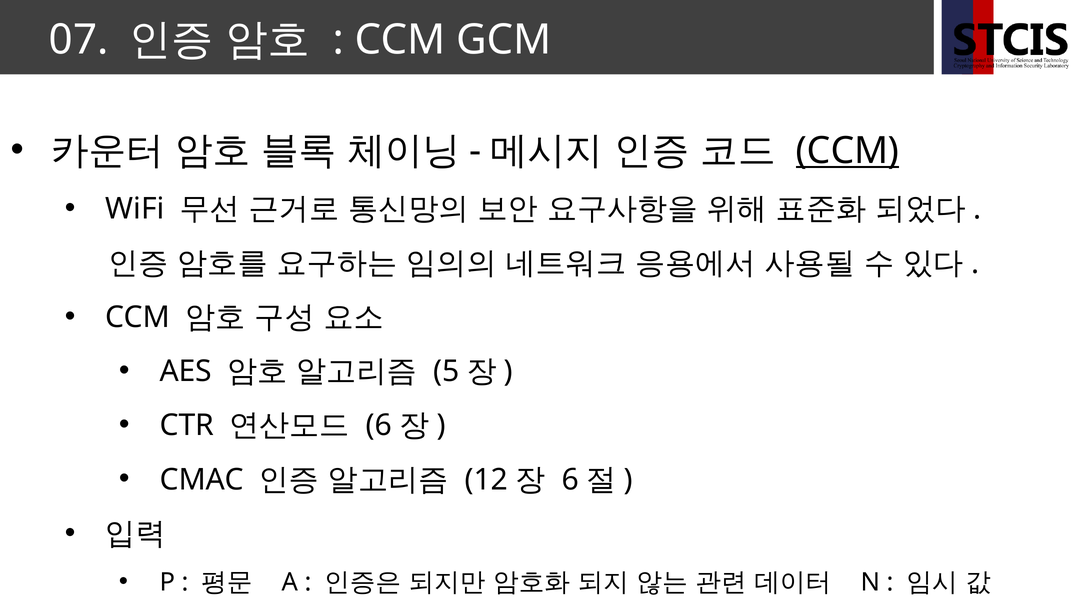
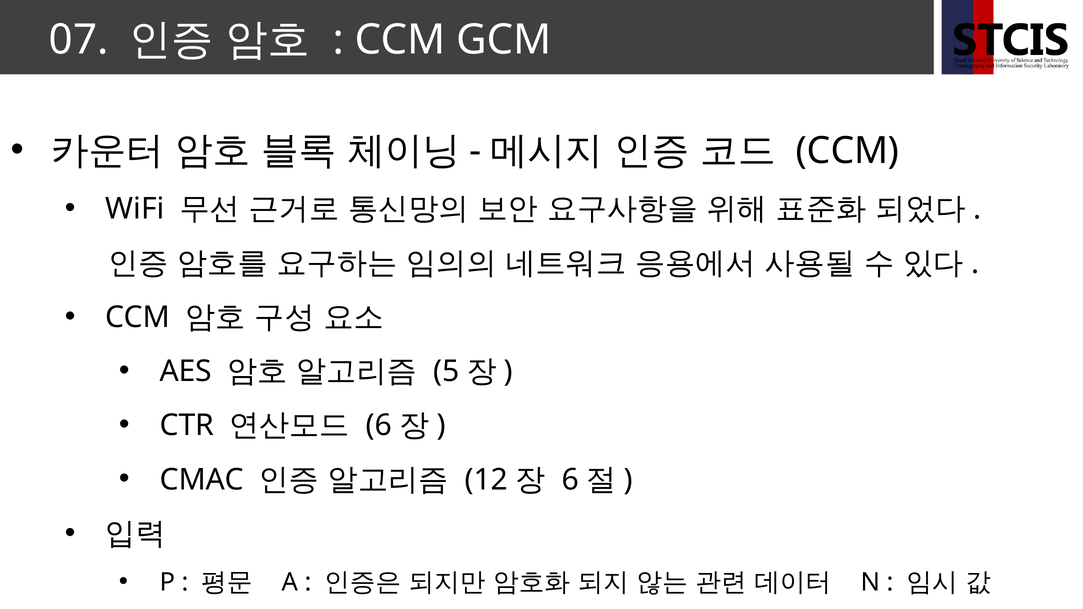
CCM at (848, 151) underline: present -> none
